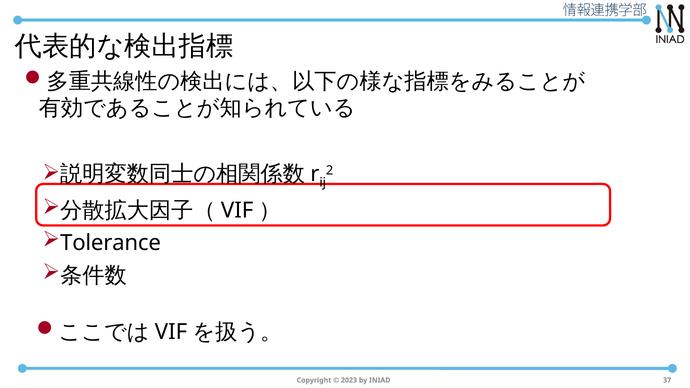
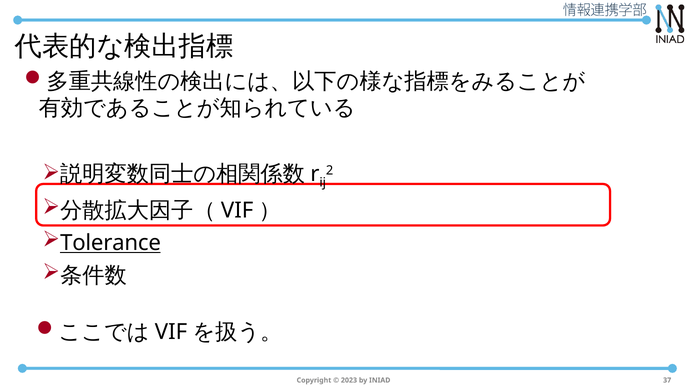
Tolerance underline: none -> present
